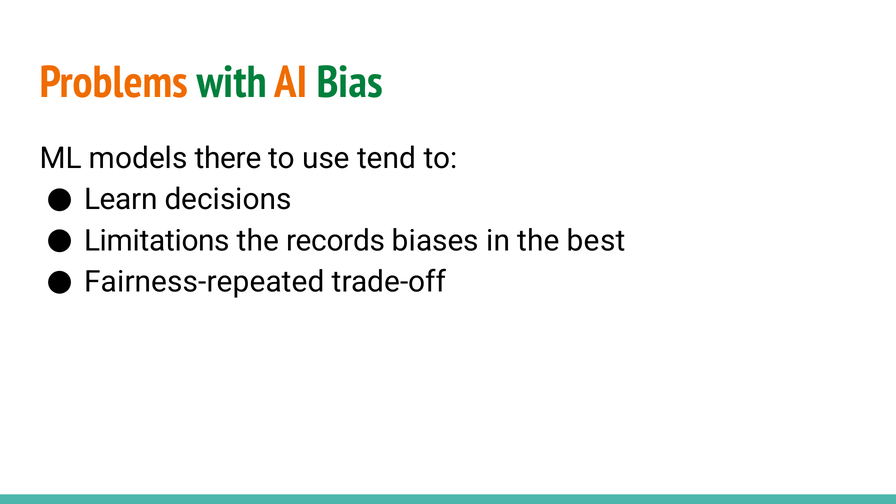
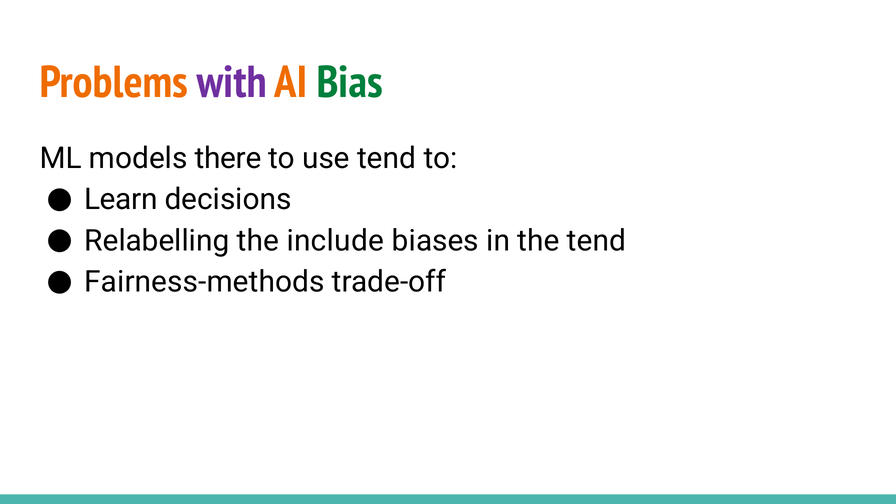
with colour: green -> purple
Limitations: Limitations -> Relabelling
records: records -> include
the best: best -> tend
Fairness-repeated: Fairness-repeated -> Fairness-methods
